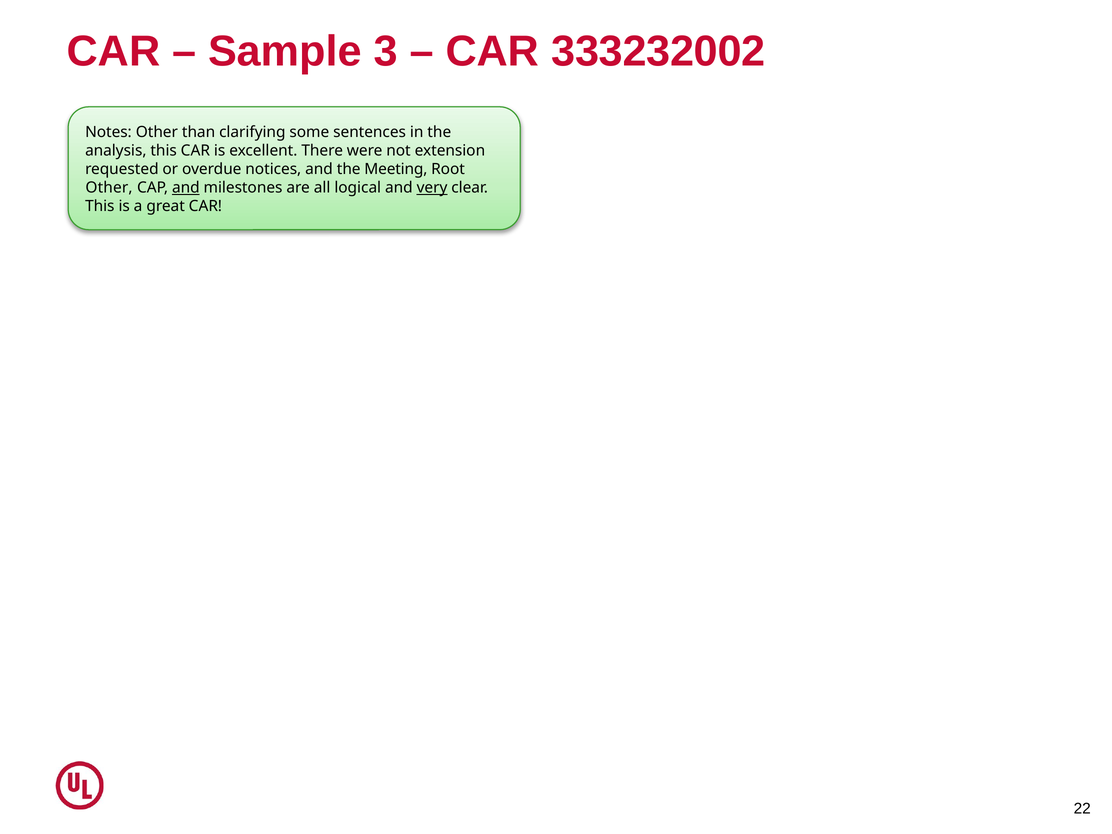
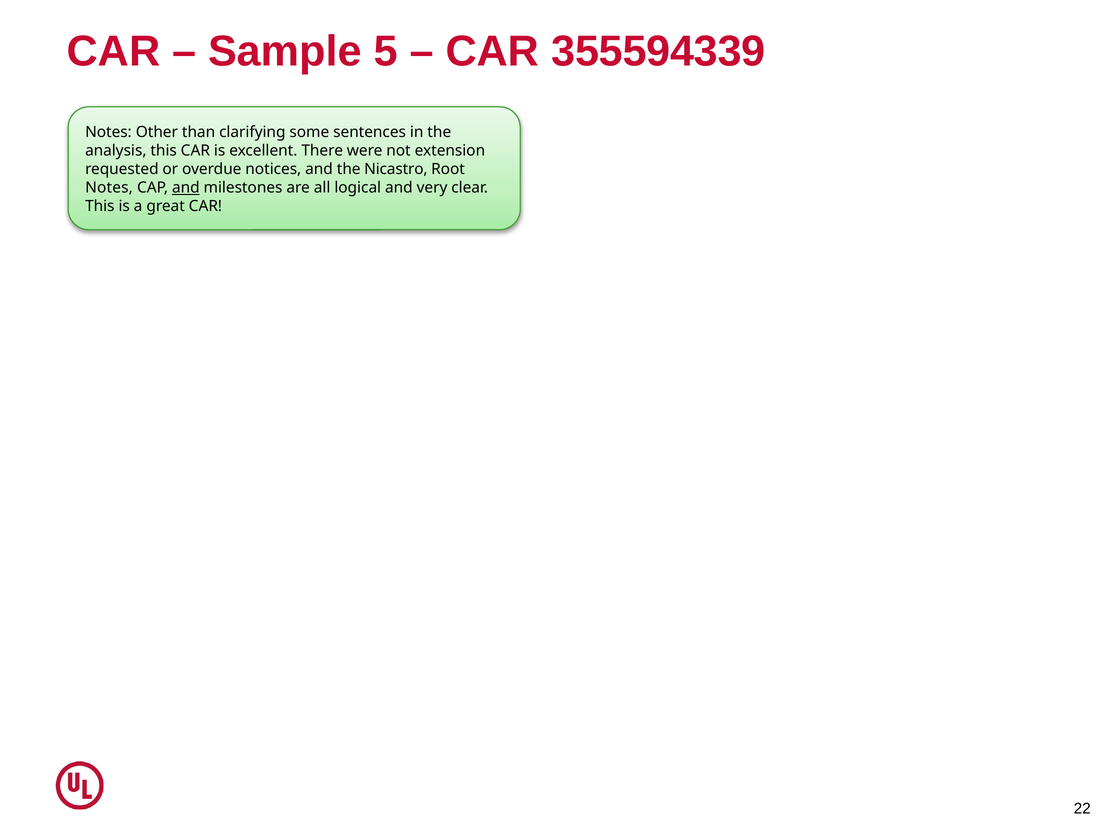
3: 3 -> 5
333232002: 333232002 -> 355594339
Meeting: Meeting -> Nicastro
Other at (109, 188): Other -> Notes
very underline: present -> none
